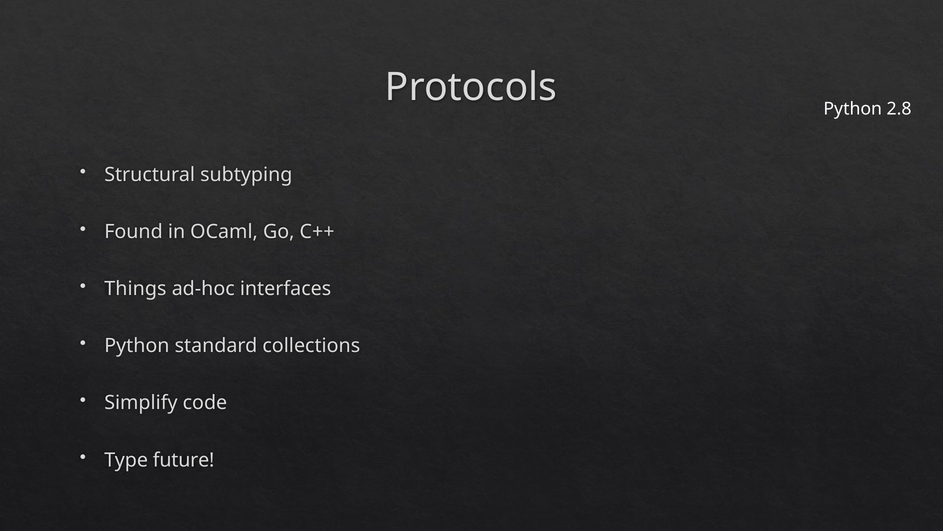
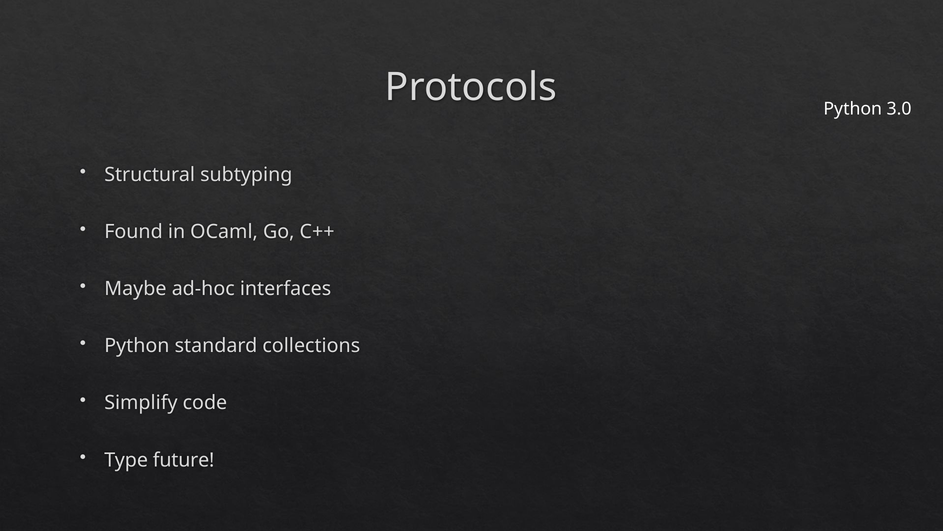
2.8: 2.8 -> 3.0
Things: Things -> Maybe
